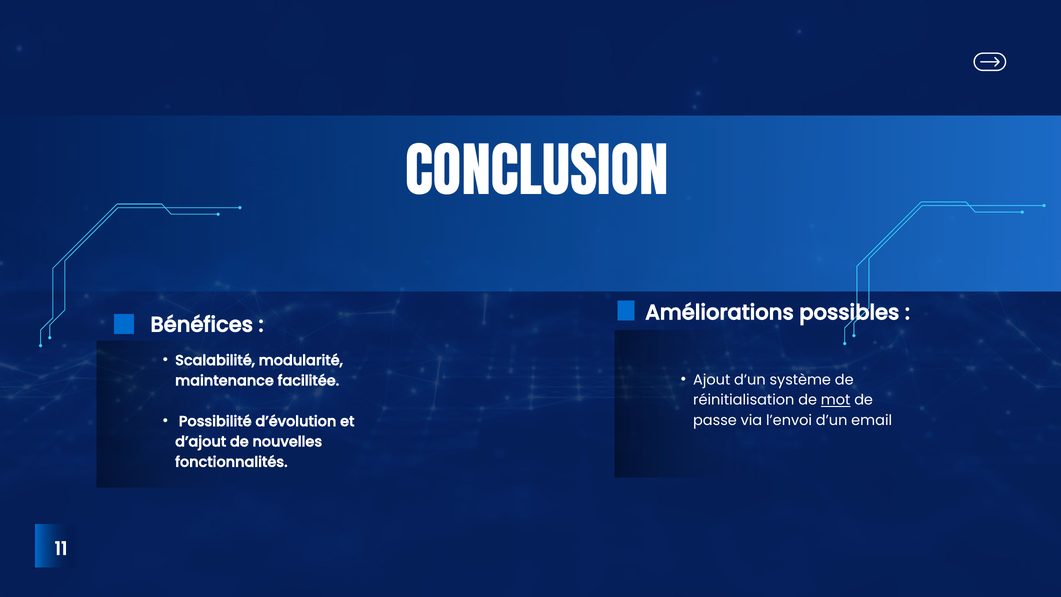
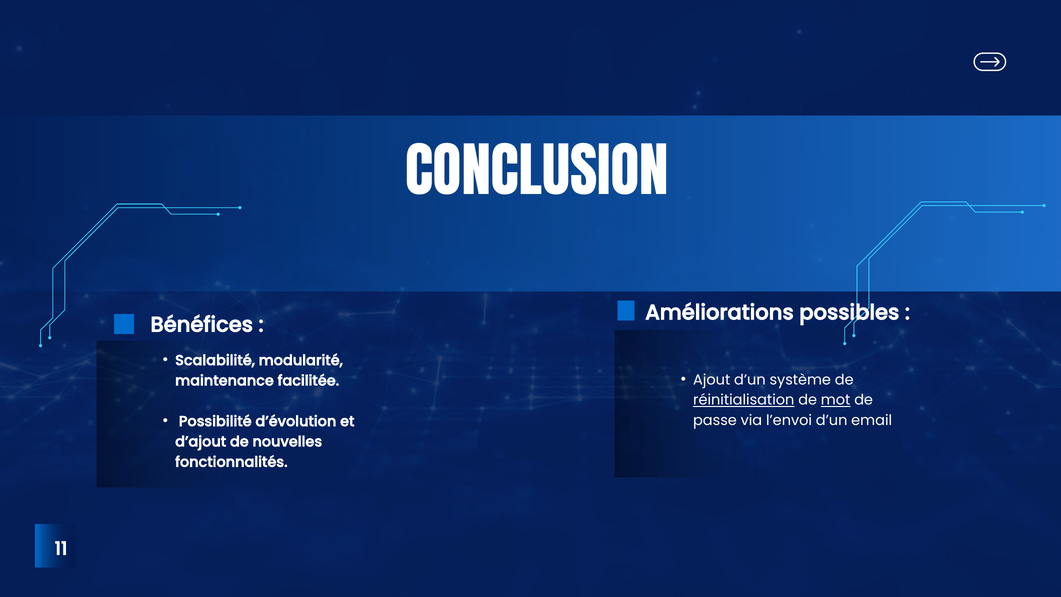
réinitialisation underline: none -> present
